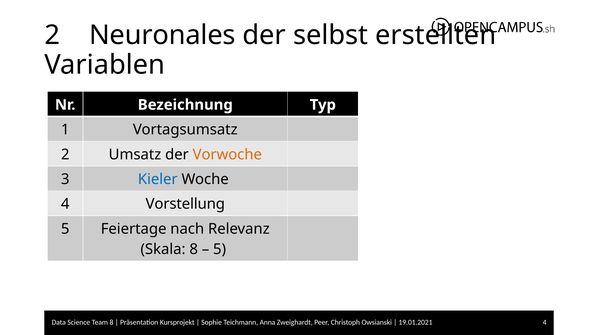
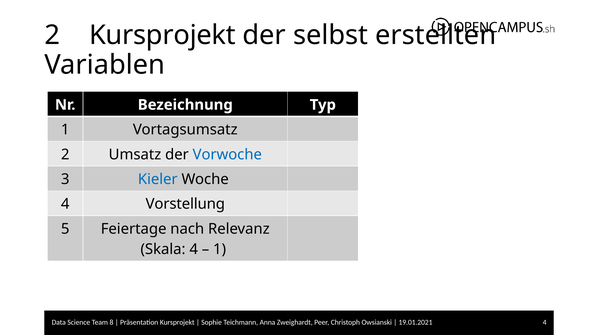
2 Neuronales: Neuronales -> Kursprojekt
Vorwoche colour: orange -> blue
Skala 8: 8 -> 4
5 at (220, 249): 5 -> 1
